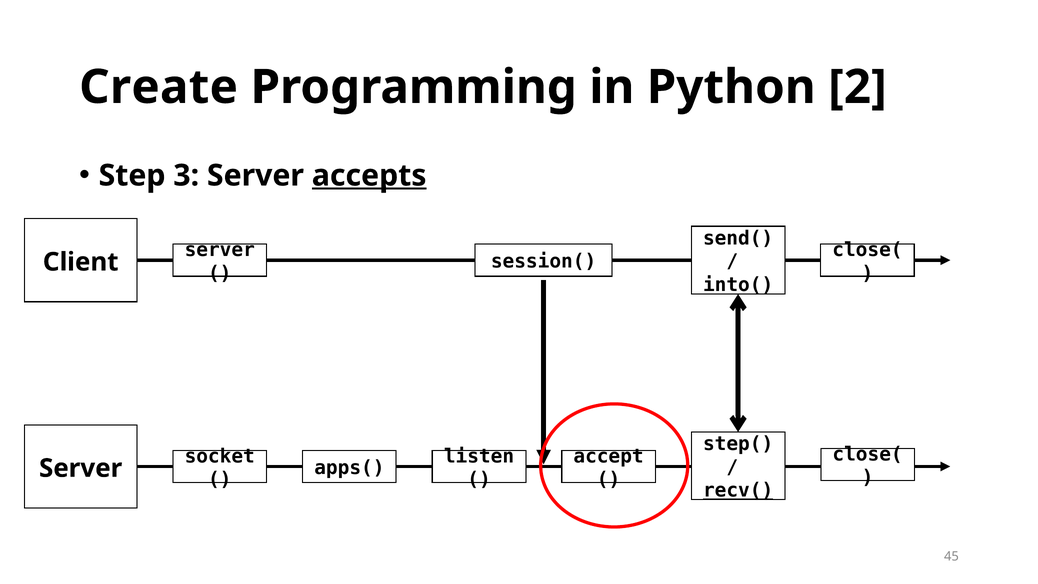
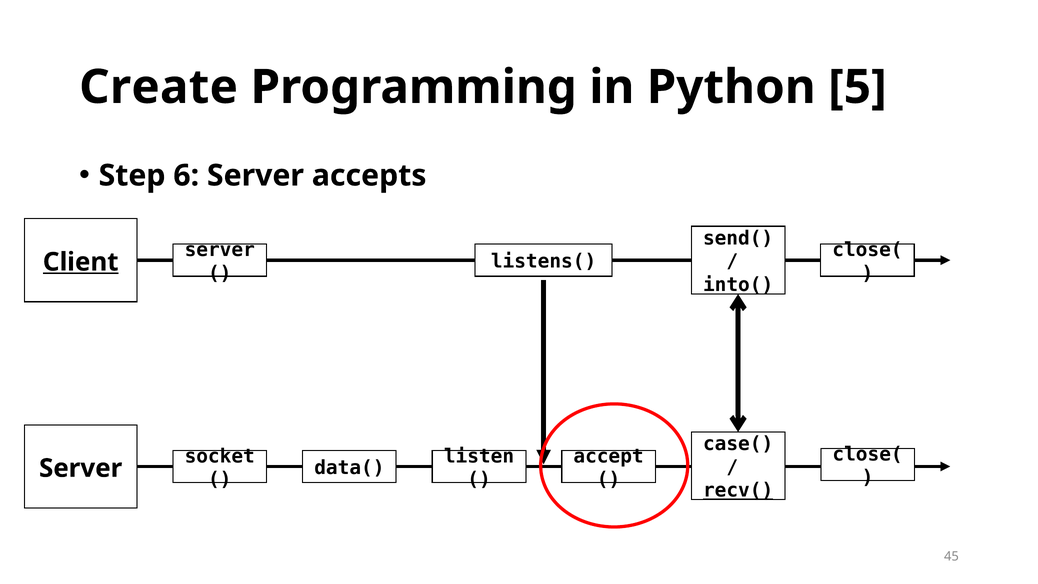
2: 2 -> 5
3: 3 -> 6
accepts underline: present -> none
session(: session( -> listens(
Client underline: none -> present
step(: step( -> case(
apps(: apps( -> data(
